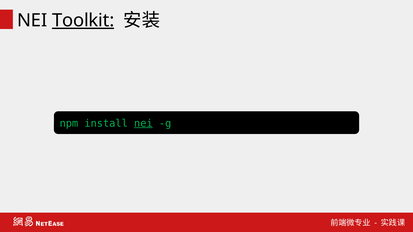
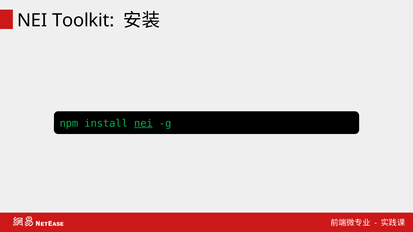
Toolkit underline: present -> none
